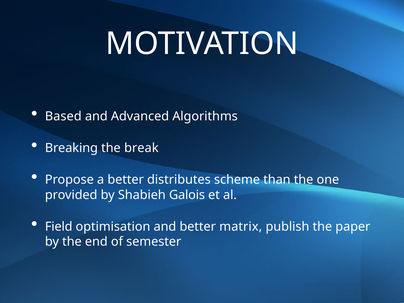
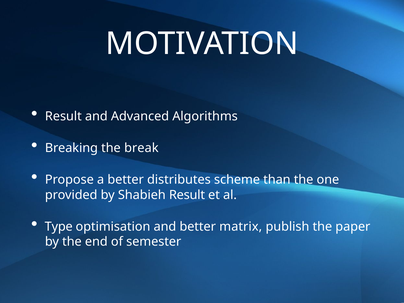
Based at (63, 116): Based -> Result
Shabieh Galois: Galois -> Result
Field: Field -> Type
